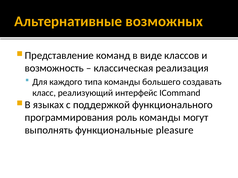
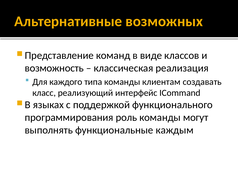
большего: большего -> клиентам
pleasure: pleasure -> каждым
